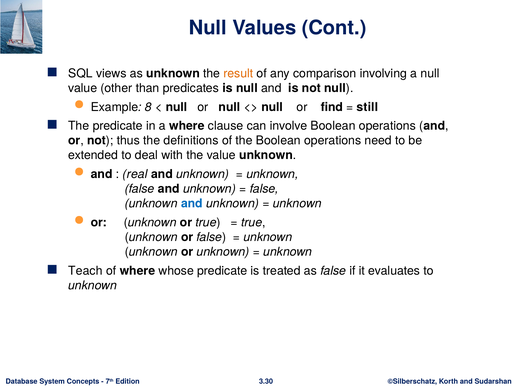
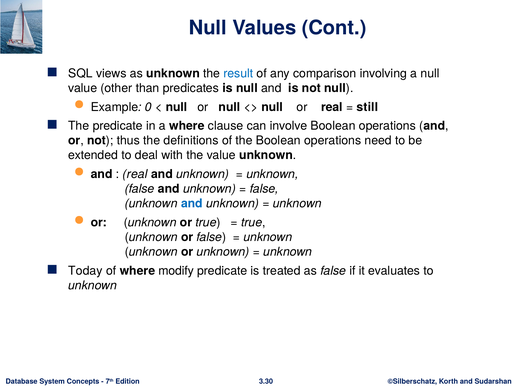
result colour: orange -> blue
8: 8 -> 0
or find: find -> real
Teach: Teach -> Today
whose: whose -> modify
